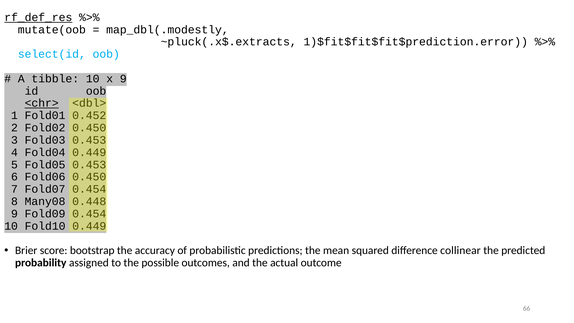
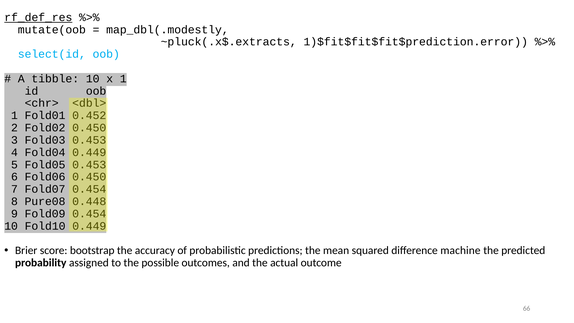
x 9: 9 -> 1
<chr> underline: present -> none
Many08: Many08 -> Pure08
collinear: collinear -> machine
